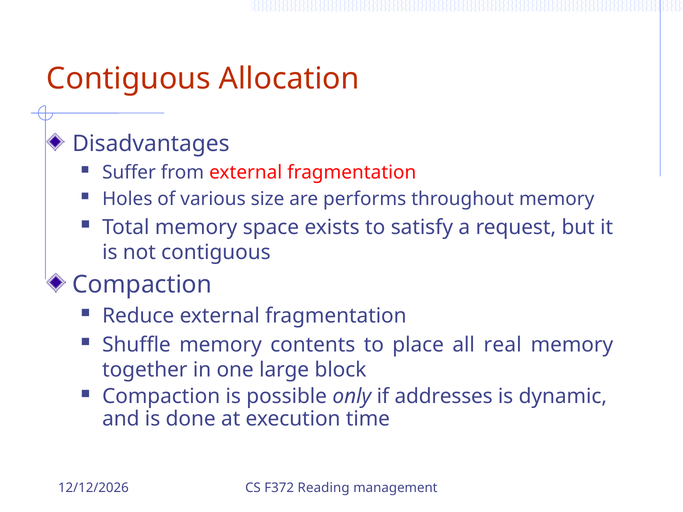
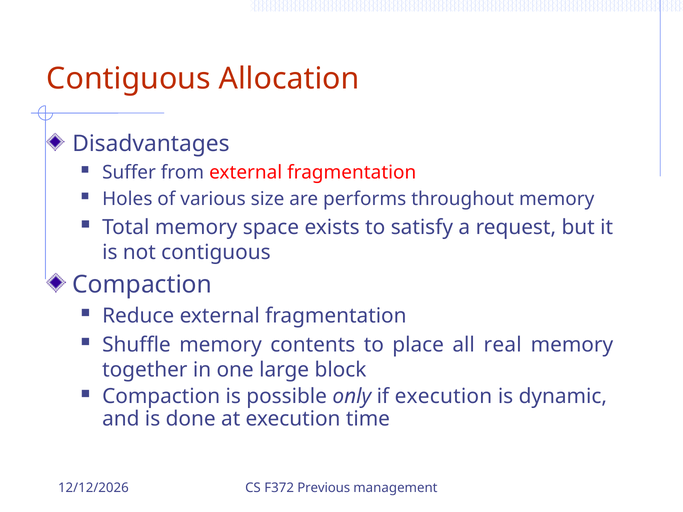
if addresses: addresses -> execution
Reading: Reading -> Previous
